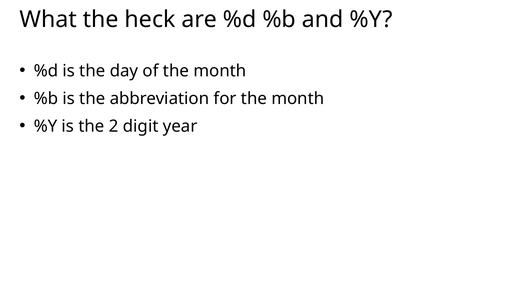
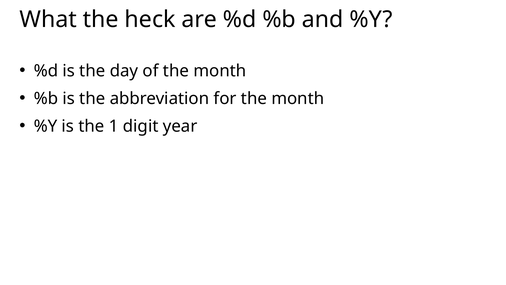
2: 2 -> 1
